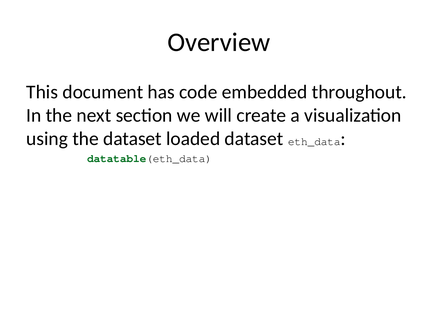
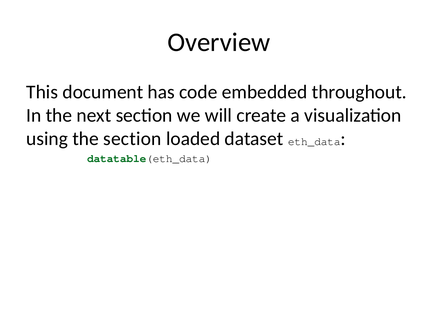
the dataset: dataset -> section
